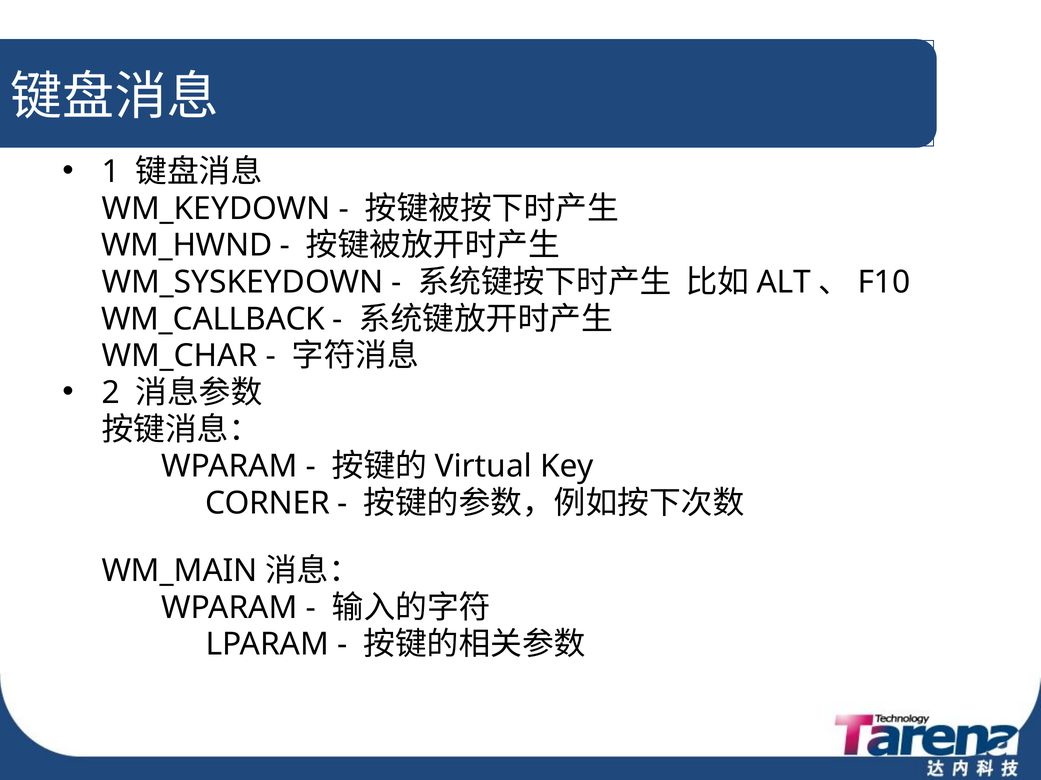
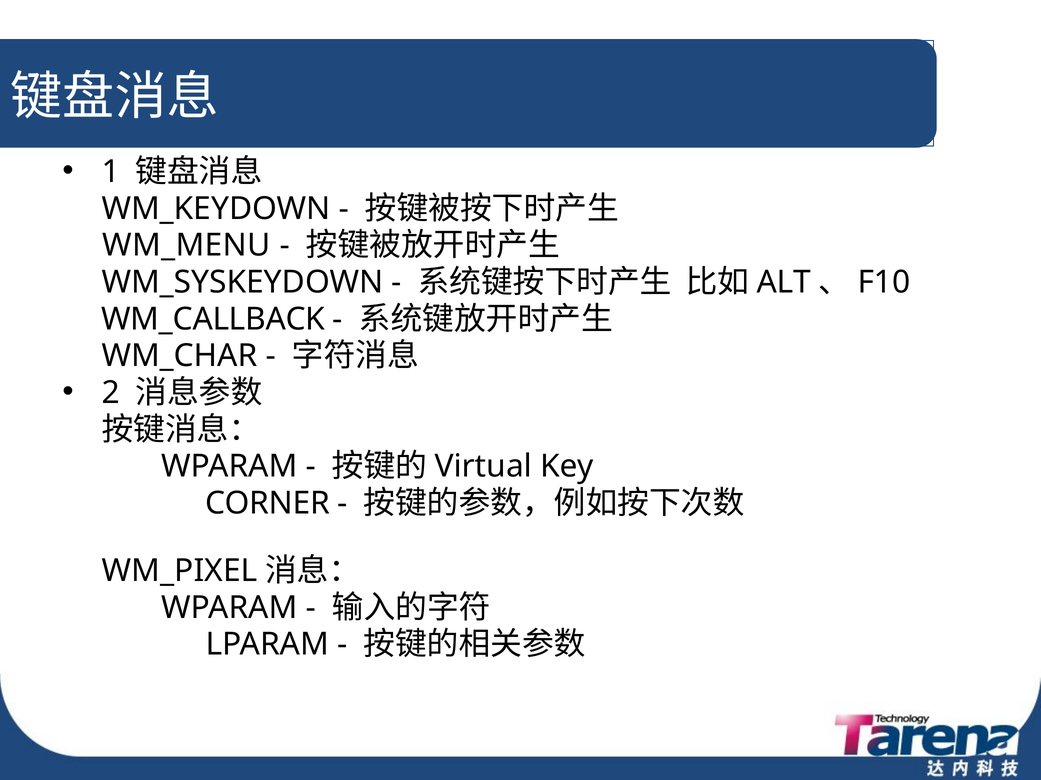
WM_HWND: WM_HWND -> WM_MENU
WM_MAIN: WM_MAIN -> WM_PIXEL
